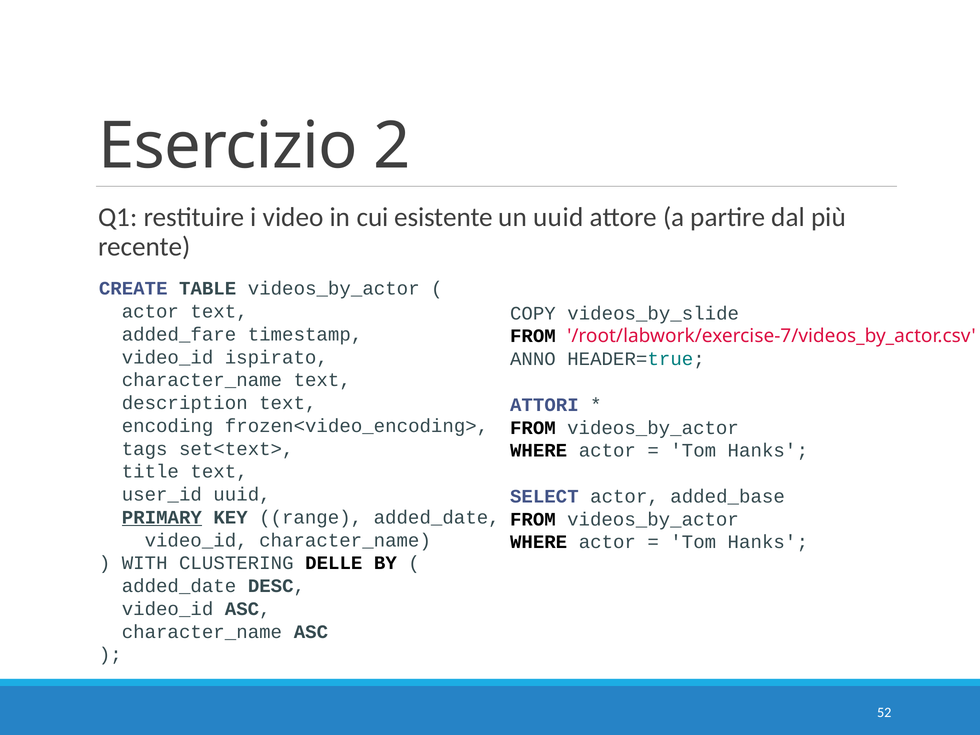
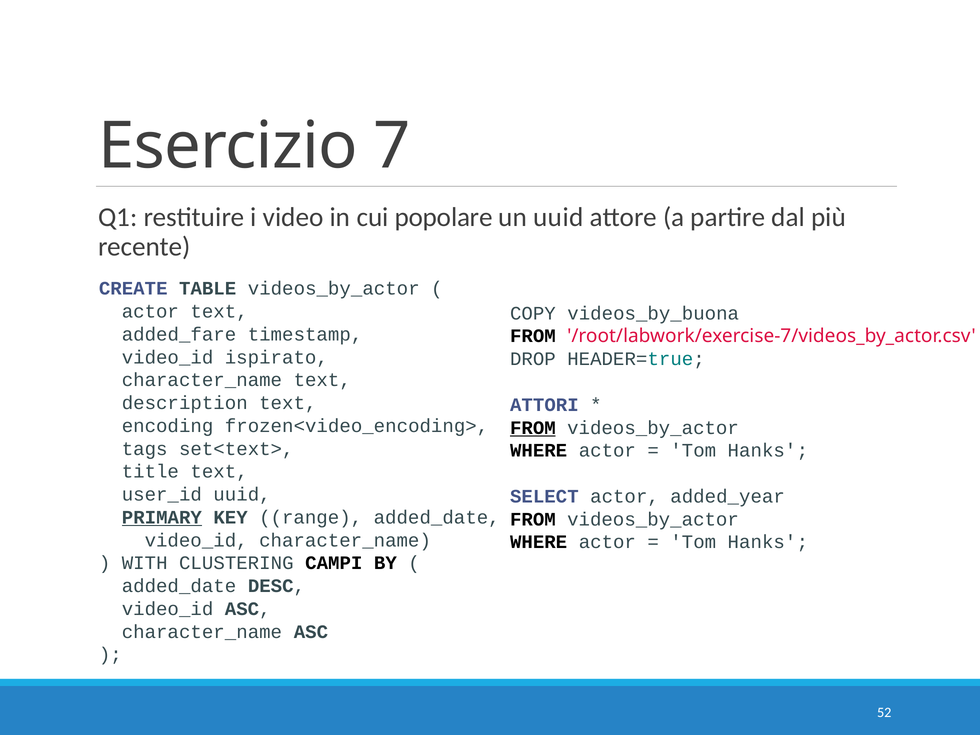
2: 2 -> 7
esistente: esistente -> popolare
videos_by_slide: videos_by_slide -> videos_by_buona
ANNO: ANNO -> DROP
FROM at (533, 428) underline: none -> present
added_base: added_base -> added_year
DELLE: DELLE -> CAMPI
